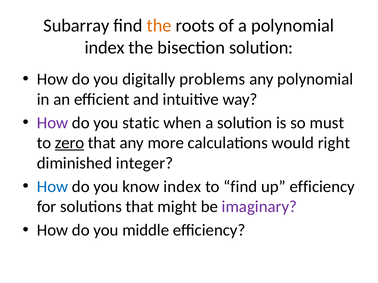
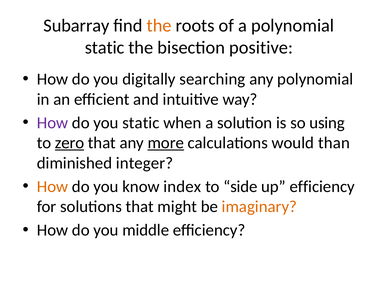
index at (105, 48): index -> static
bisection solution: solution -> positive
problems: problems -> searching
must: must -> using
more underline: none -> present
right: right -> than
How at (53, 187) colour: blue -> orange
to find: find -> side
imaginary colour: purple -> orange
